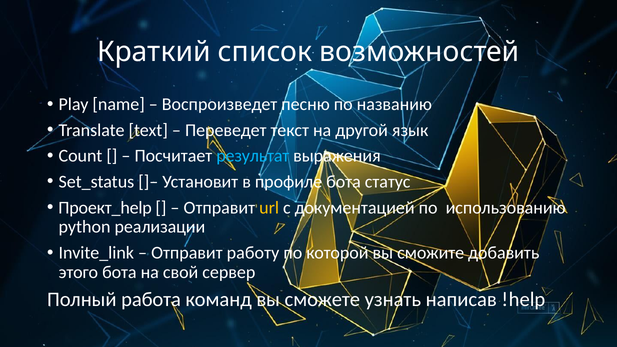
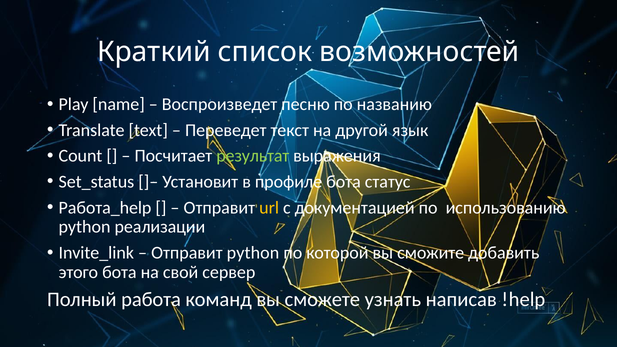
результат colour: light blue -> light green
Проект_help: Проект_help -> Работа_help
Отправит работу: работу -> python
